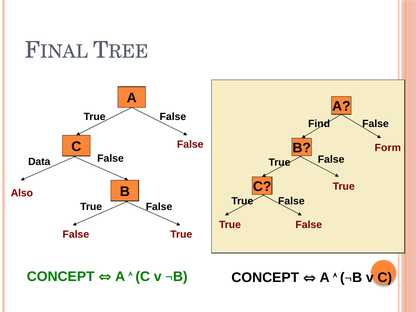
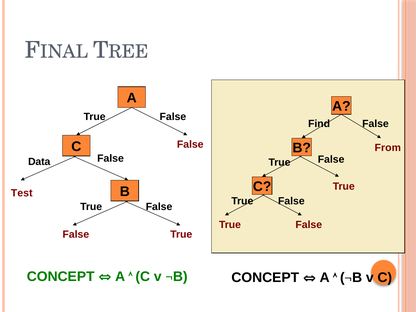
Form: Form -> From
Also: Also -> Test
